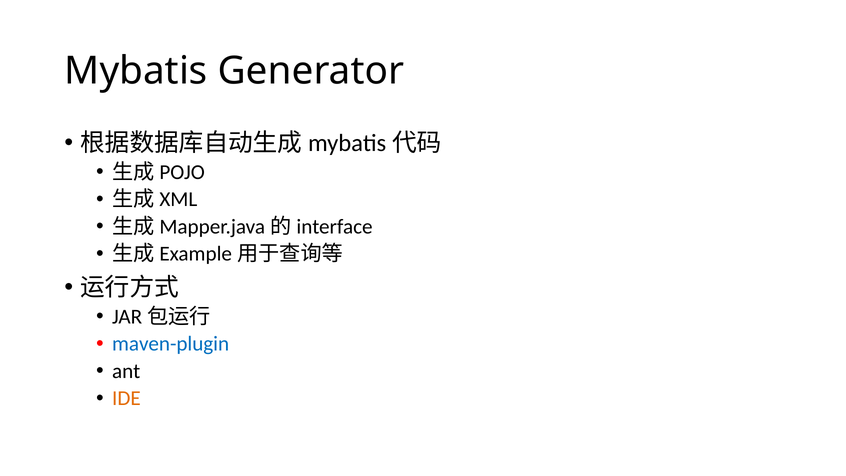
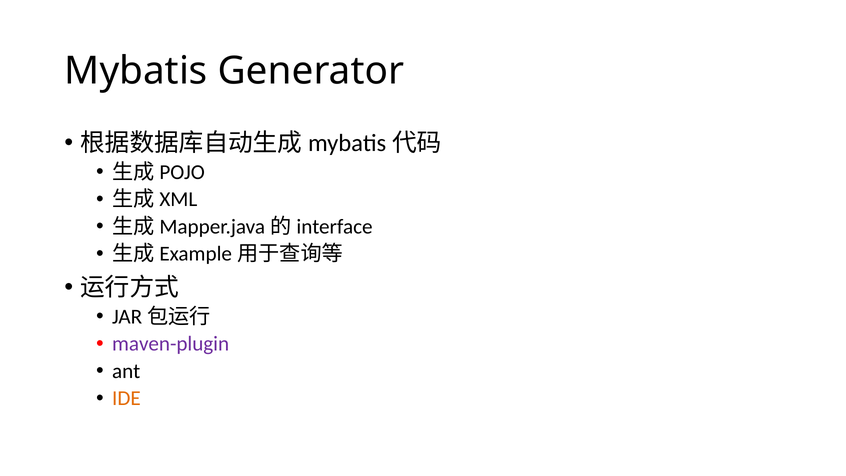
maven-plugin colour: blue -> purple
